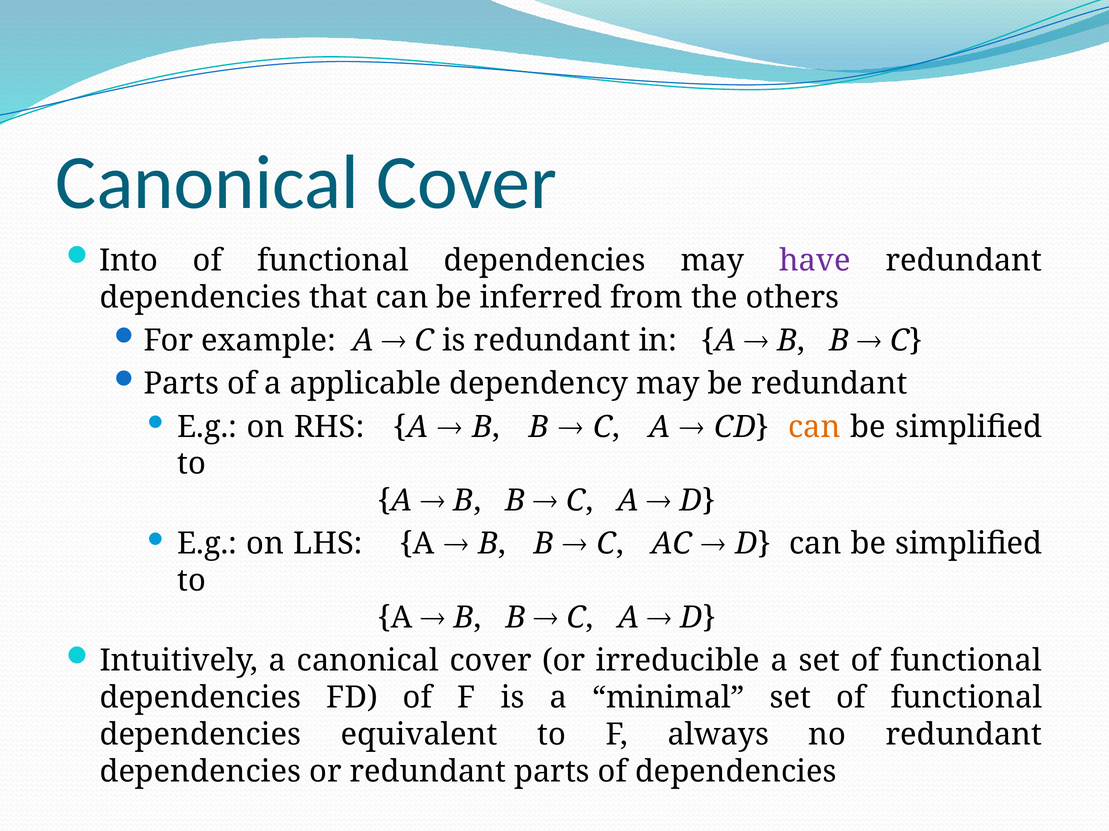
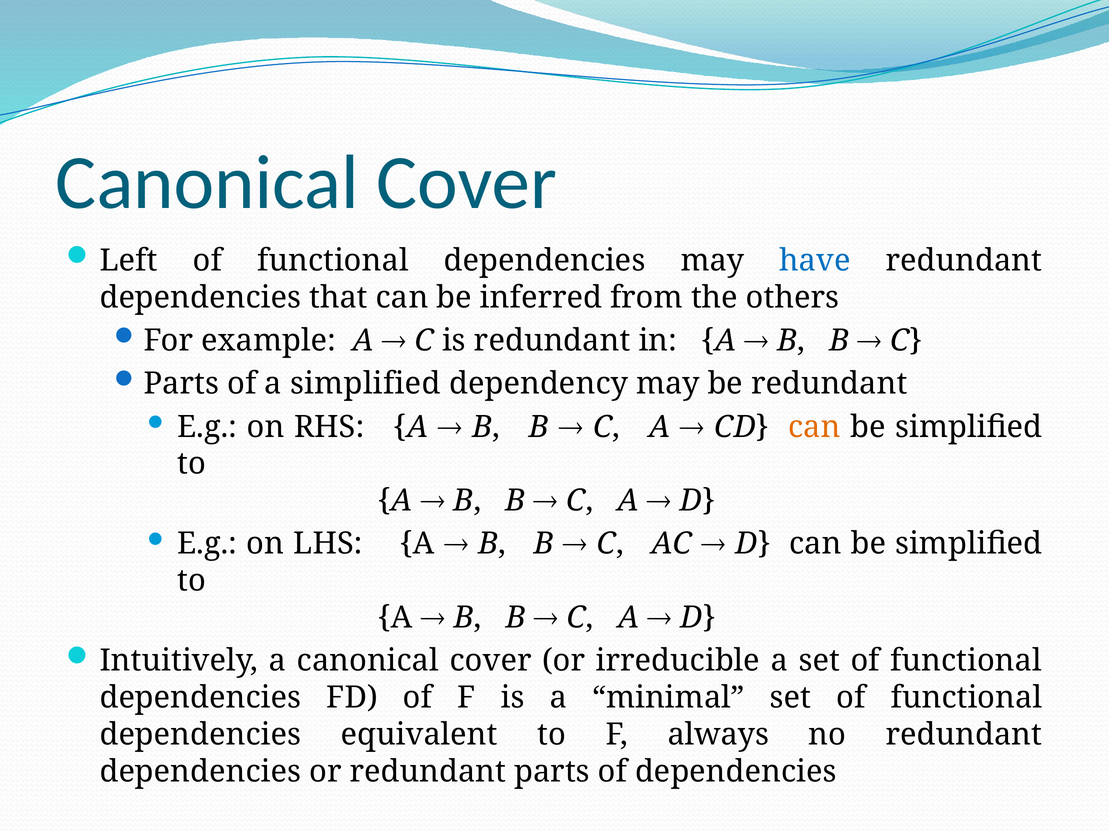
Into: Into -> Left
have colour: purple -> blue
a applicable: applicable -> simplified
